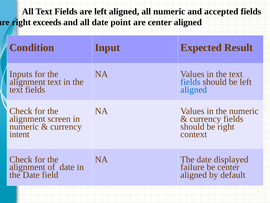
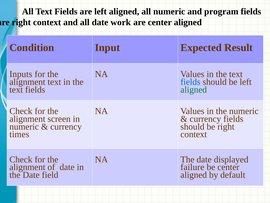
accepted: accepted -> program
exceeds at (47, 22): exceeds -> context
point: point -> work
aligned at (194, 89) colour: blue -> green
intent: intent -> times
